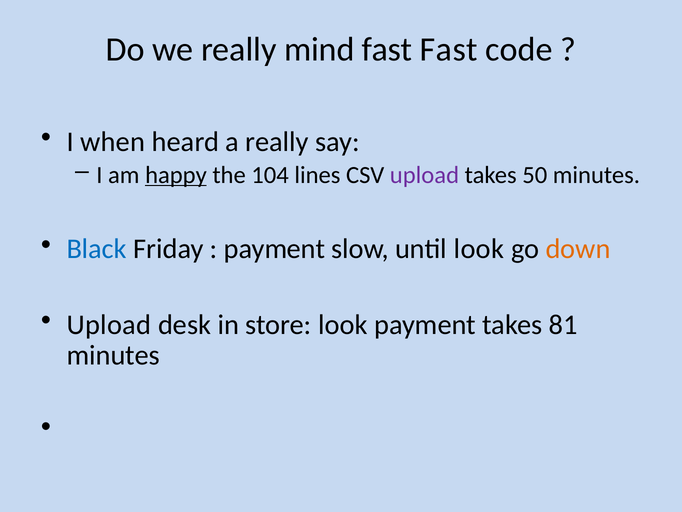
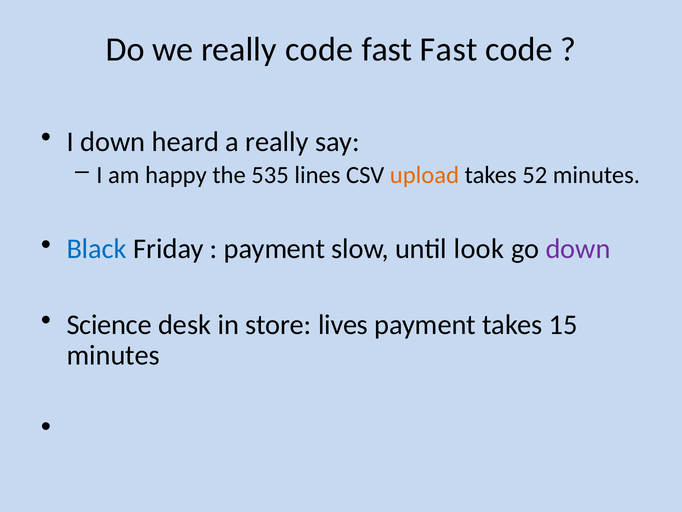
really mind: mind -> code
I when: when -> down
happy underline: present -> none
104: 104 -> 535
upload at (424, 175) colour: purple -> orange
50: 50 -> 52
down at (578, 249) colour: orange -> purple
Upload at (109, 325): Upload -> Science
store look: look -> lives
81: 81 -> 15
